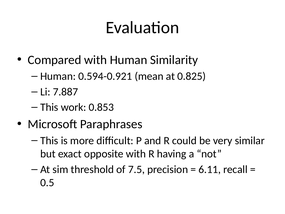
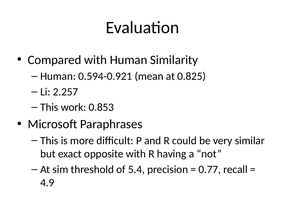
7.887: 7.887 -> 2.257
7.5: 7.5 -> 5.4
6.11: 6.11 -> 0.77
0.5: 0.5 -> 4.9
